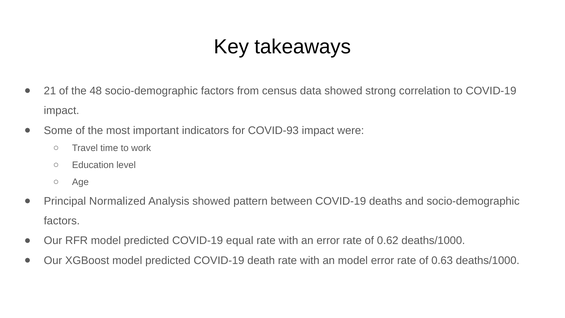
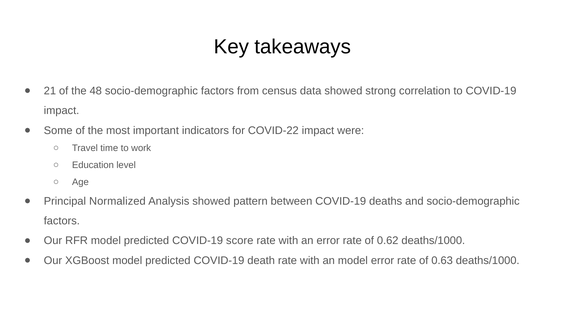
COVID-93: COVID-93 -> COVID-22
equal: equal -> score
